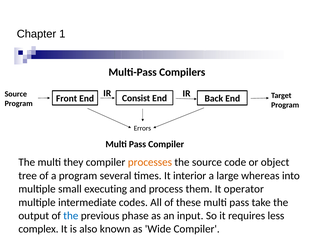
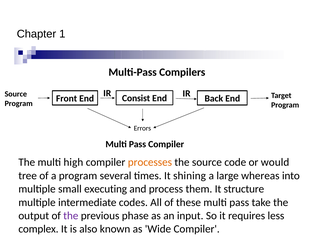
they: they -> high
object: object -> would
interior: interior -> shining
operator: operator -> structure
the at (71, 215) colour: blue -> purple
